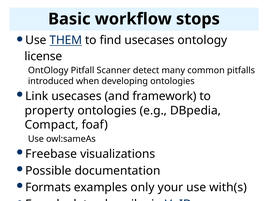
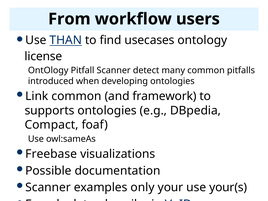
Basic: Basic -> From
stops: stops -> users
THEM: THEM -> THAN
Link usecases: usecases -> common
property: property -> supports
Formats at (48, 187): Formats -> Scanner
with(s: with(s -> your(s
